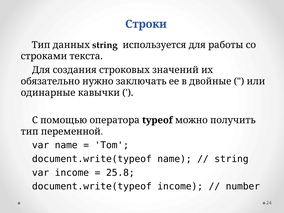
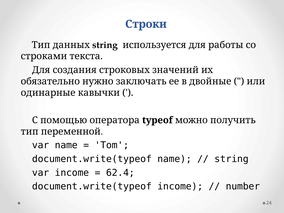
25.8: 25.8 -> 62.4
